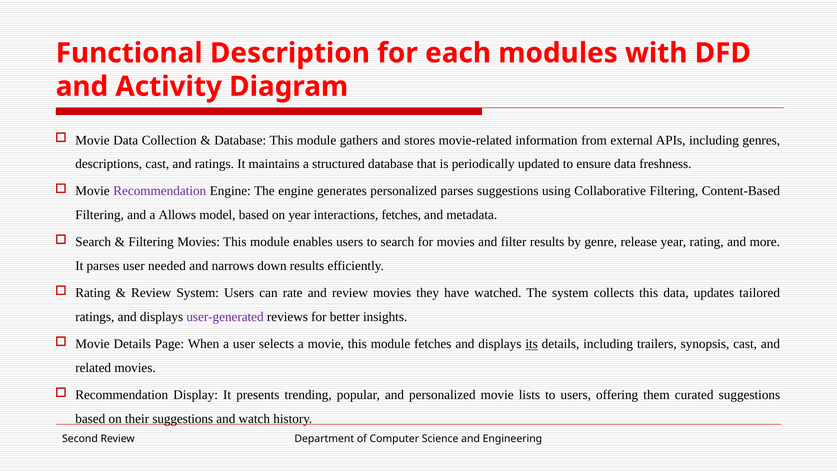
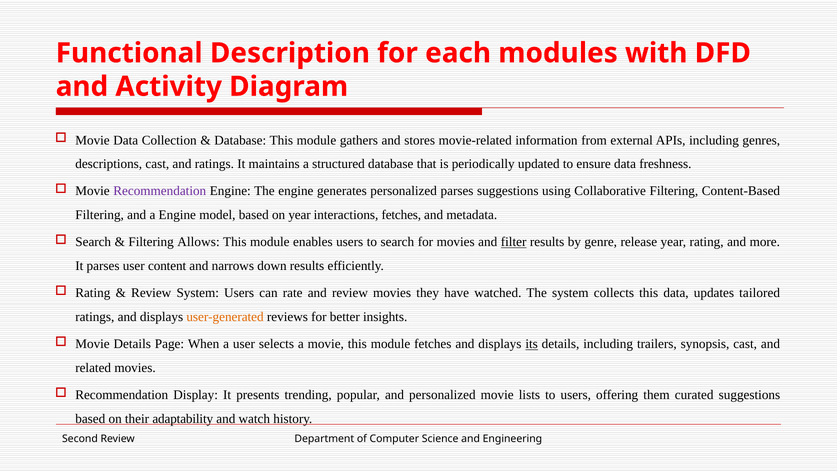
a Allows: Allows -> Engine
Filtering Movies: Movies -> Allows
filter underline: none -> present
needed: needed -> content
user-generated colour: purple -> orange
their suggestions: suggestions -> adaptability
